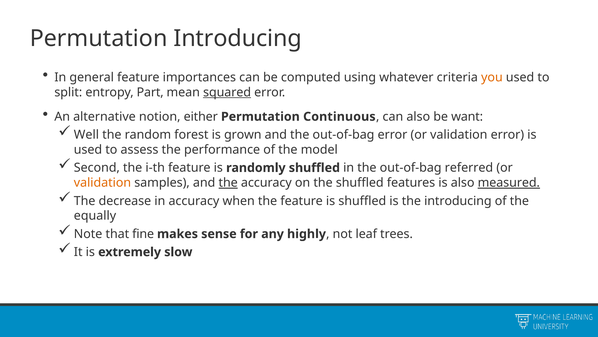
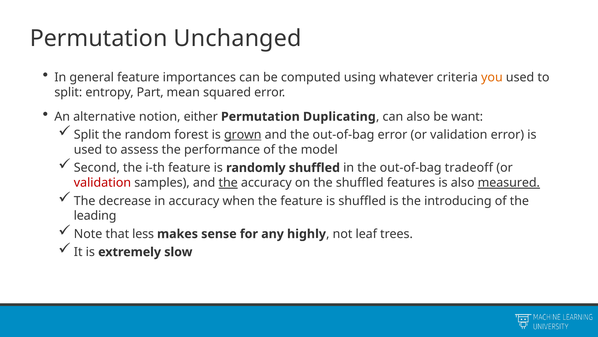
Permutation Introducing: Introducing -> Unchanged
squared underline: present -> none
Continuous: Continuous -> Duplicating
Well at (86, 135): Well -> Split
grown underline: none -> present
referred: referred -> tradeoff
validation at (102, 182) colour: orange -> red
equally: equally -> leading
fine: fine -> less
